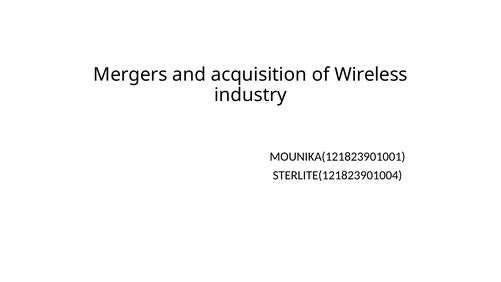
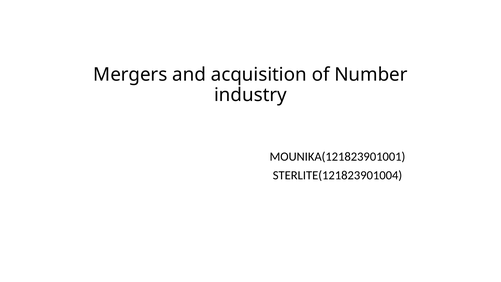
Wireless: Wireless -> Number
